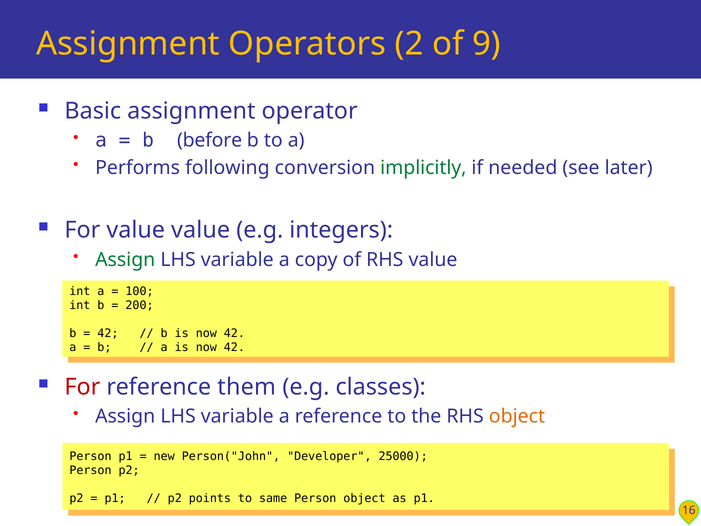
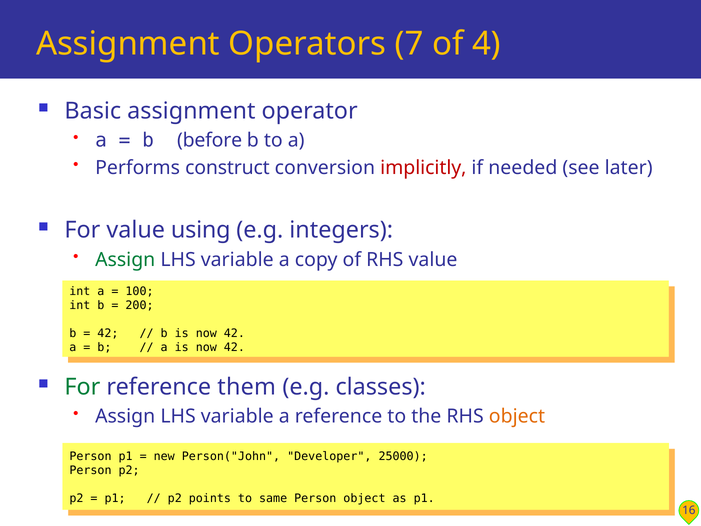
2: 2 -> 7
9: 9 -> 4
following: following -> construct
implicitly colour: green -> red
value value: value -> using
For at (82, 387) colour: red -> green
